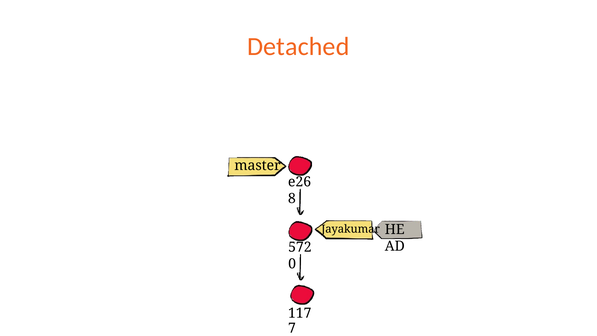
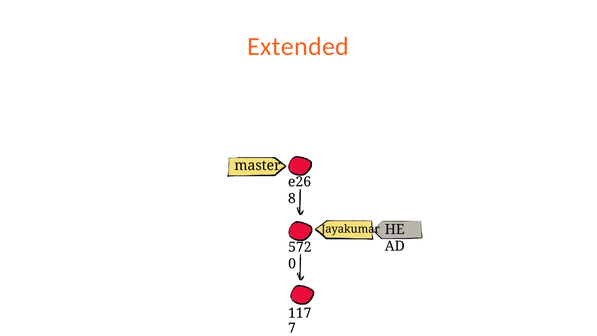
Detached: Detached -> Extended
